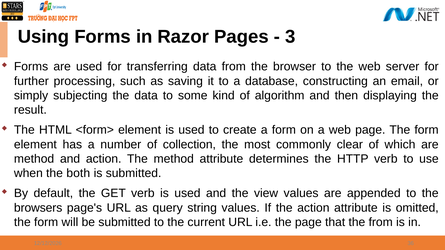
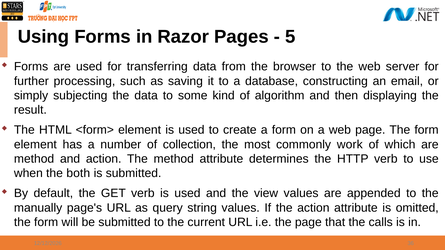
3: 3 -> 5
clear: clear -> work
browsers: browsers -> manually
the from: from -> calls
